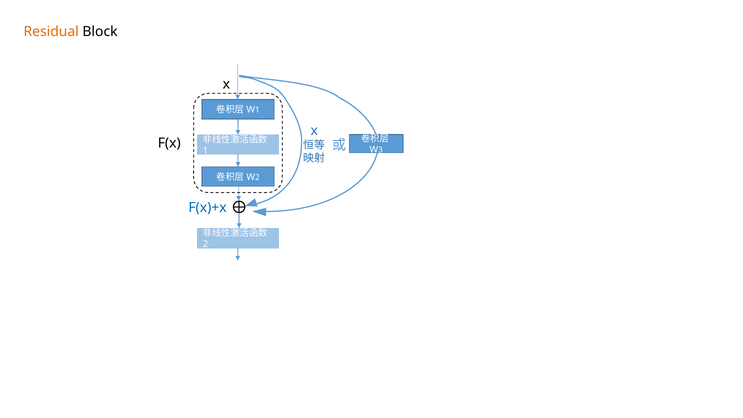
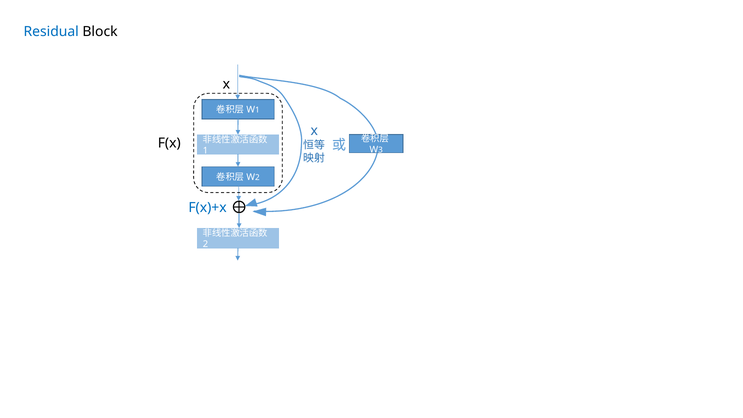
Residual colour: orange -> blue
